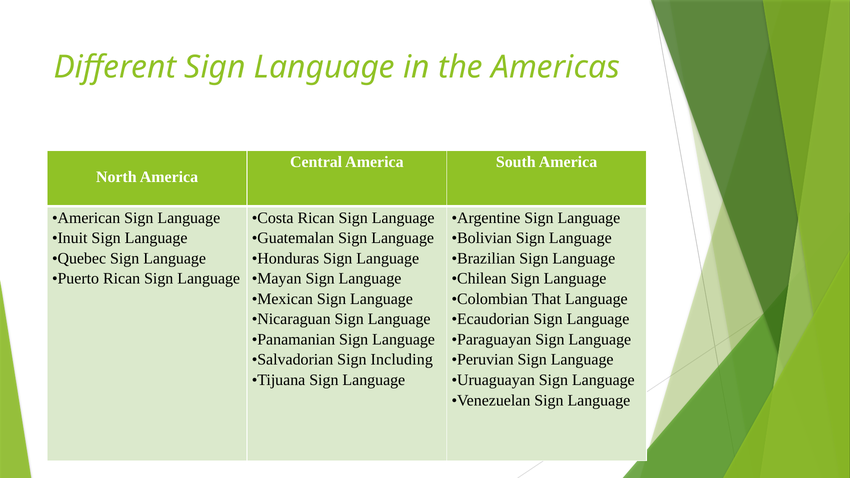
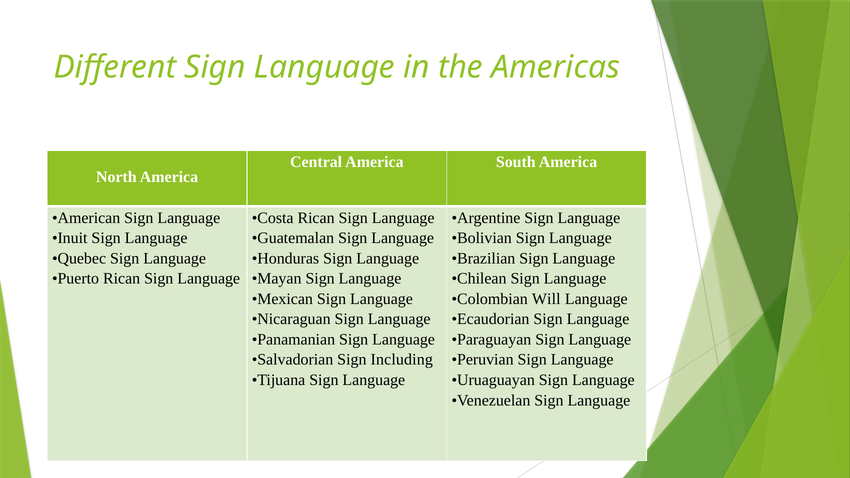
That: That -> Will
